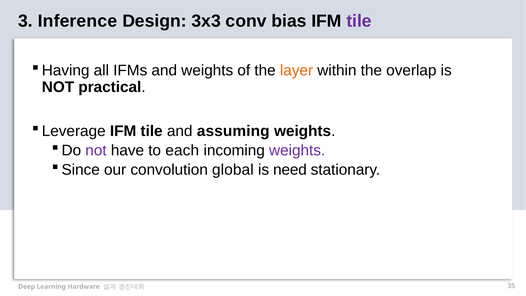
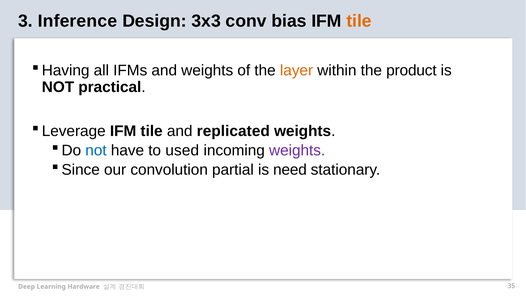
tile at (359, 21) colour: purple -> orange
overlap: overlap -> product
assuming: assuming -> replicated
not at (96, 150) colour: purple -> blue
each: each -> used
global: global -> partial
